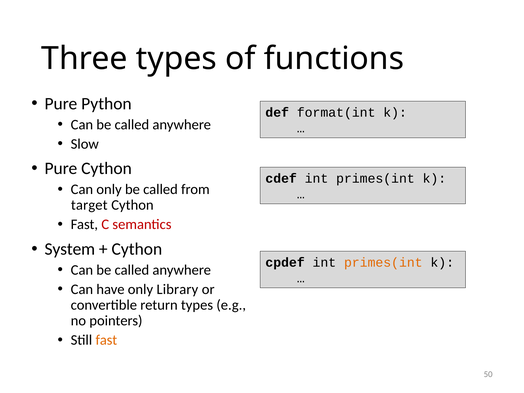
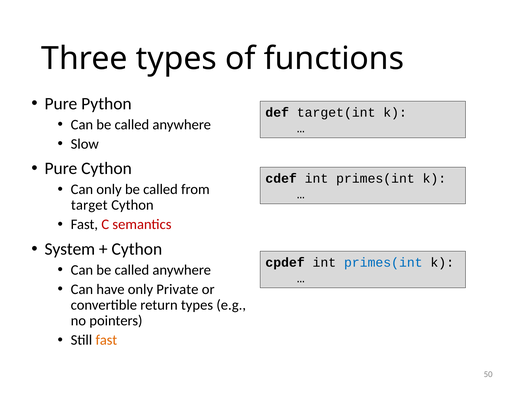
format(int: format(int -> target(int
primes(int at (383, 263) colour: orange -> blue
Library: Library -> Private
